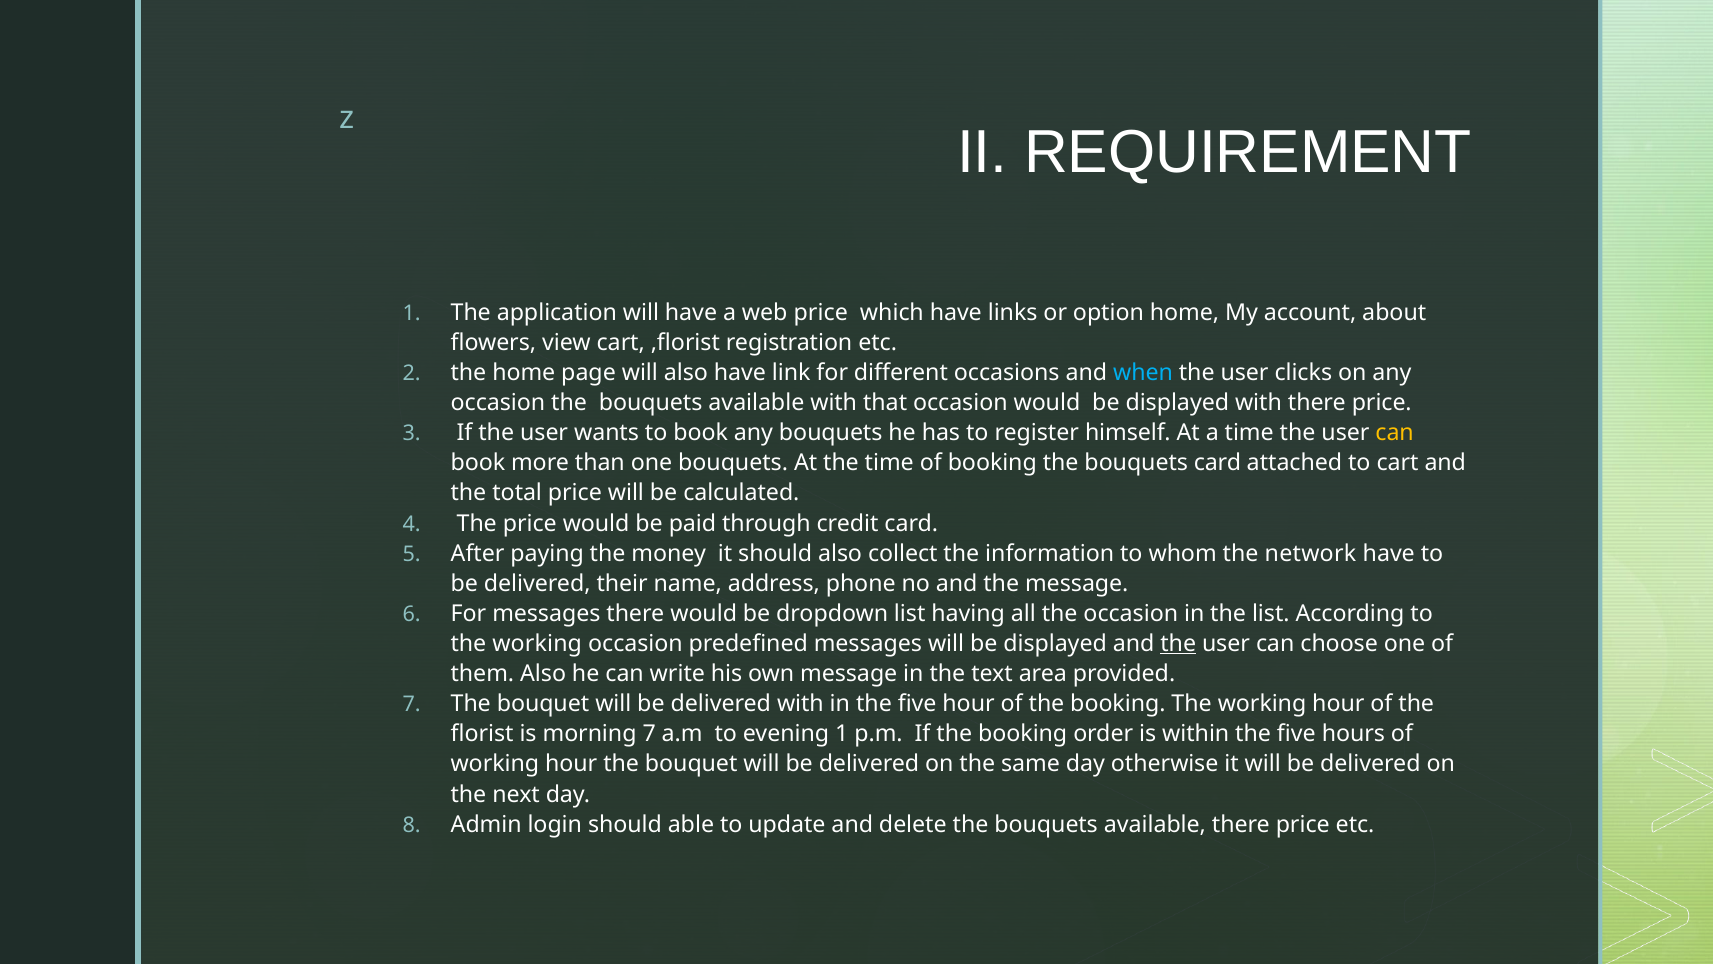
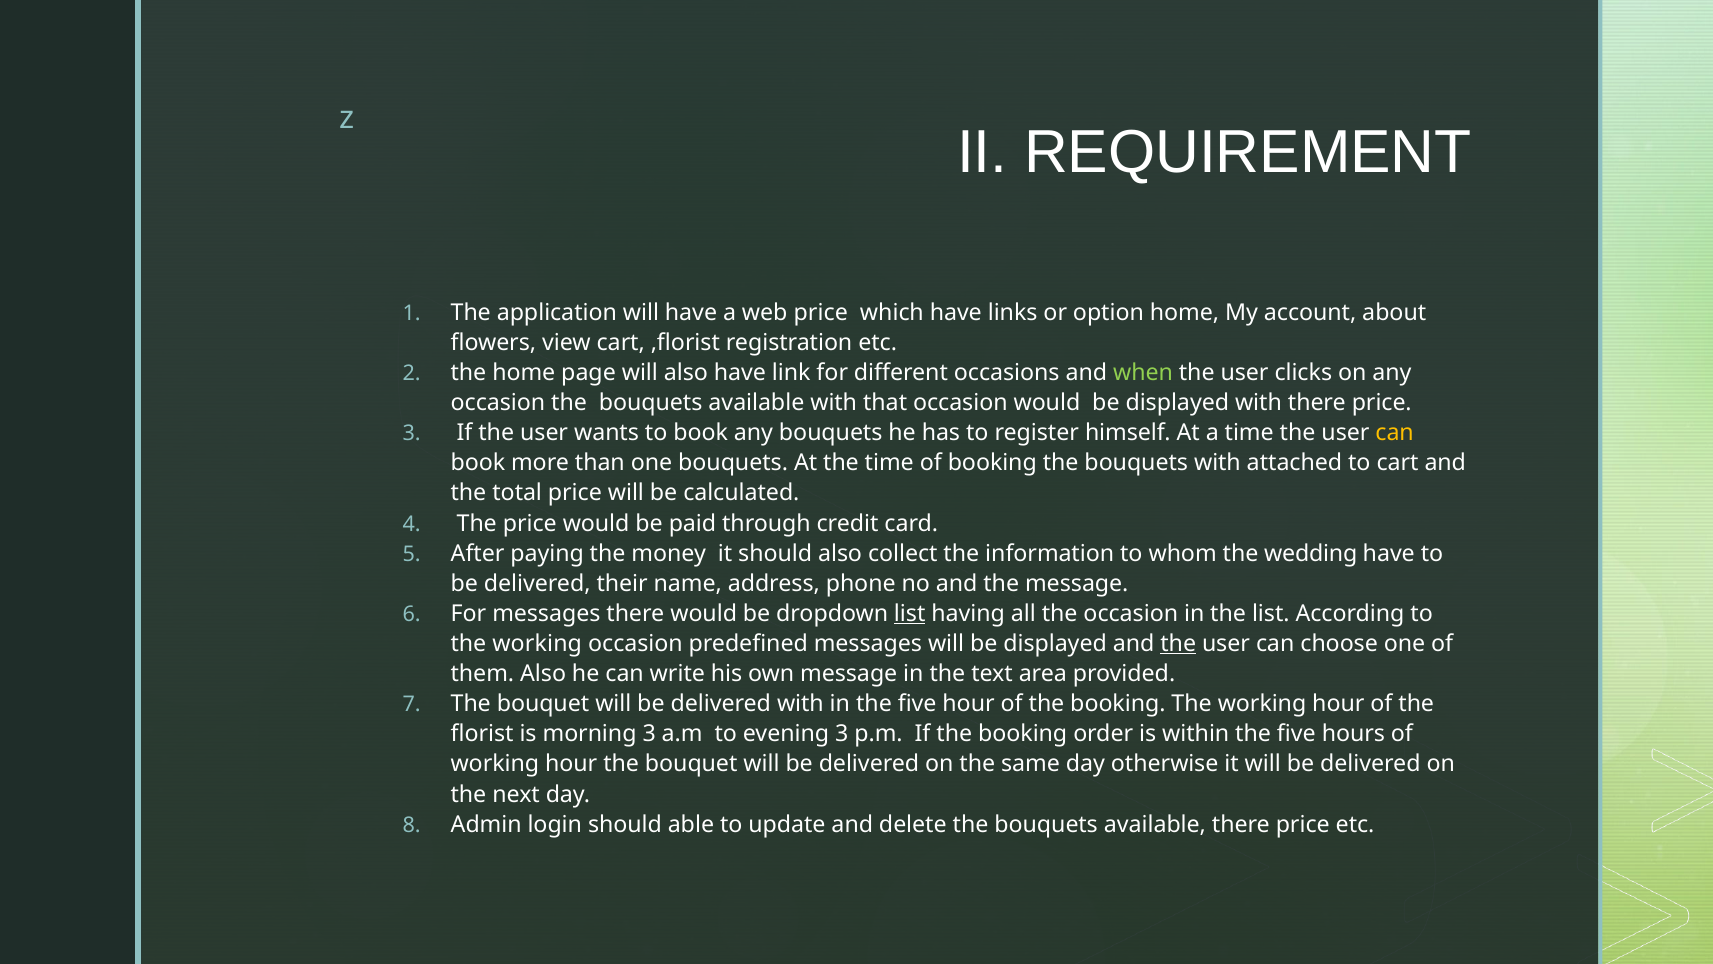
when colour: light blue -> light green
bouquets card: card -> with
network: network -> wedding
list at (910, 613) underline: none -> present
morning 7: 7 -> 3
evening 1: 1 -> 3
